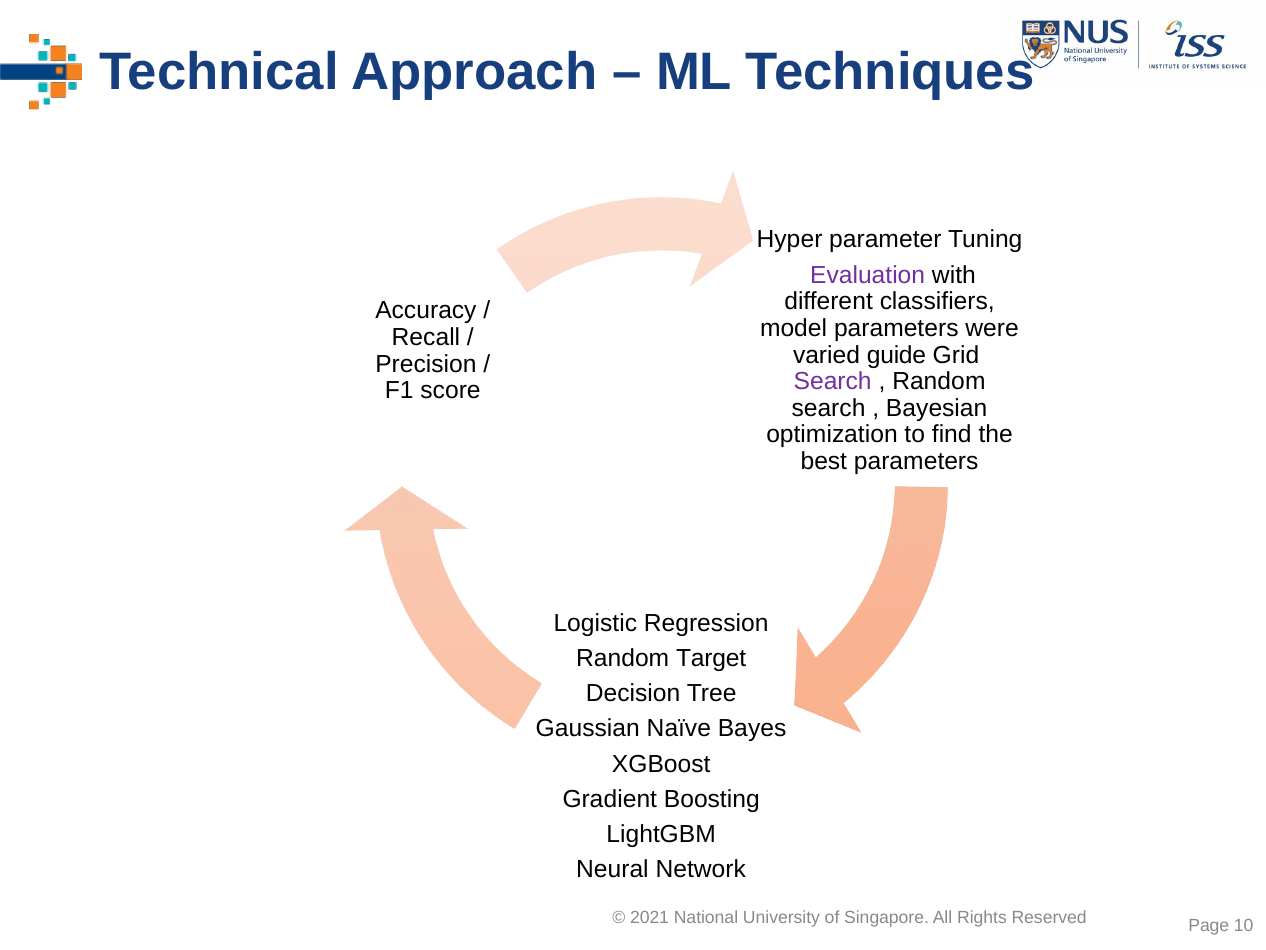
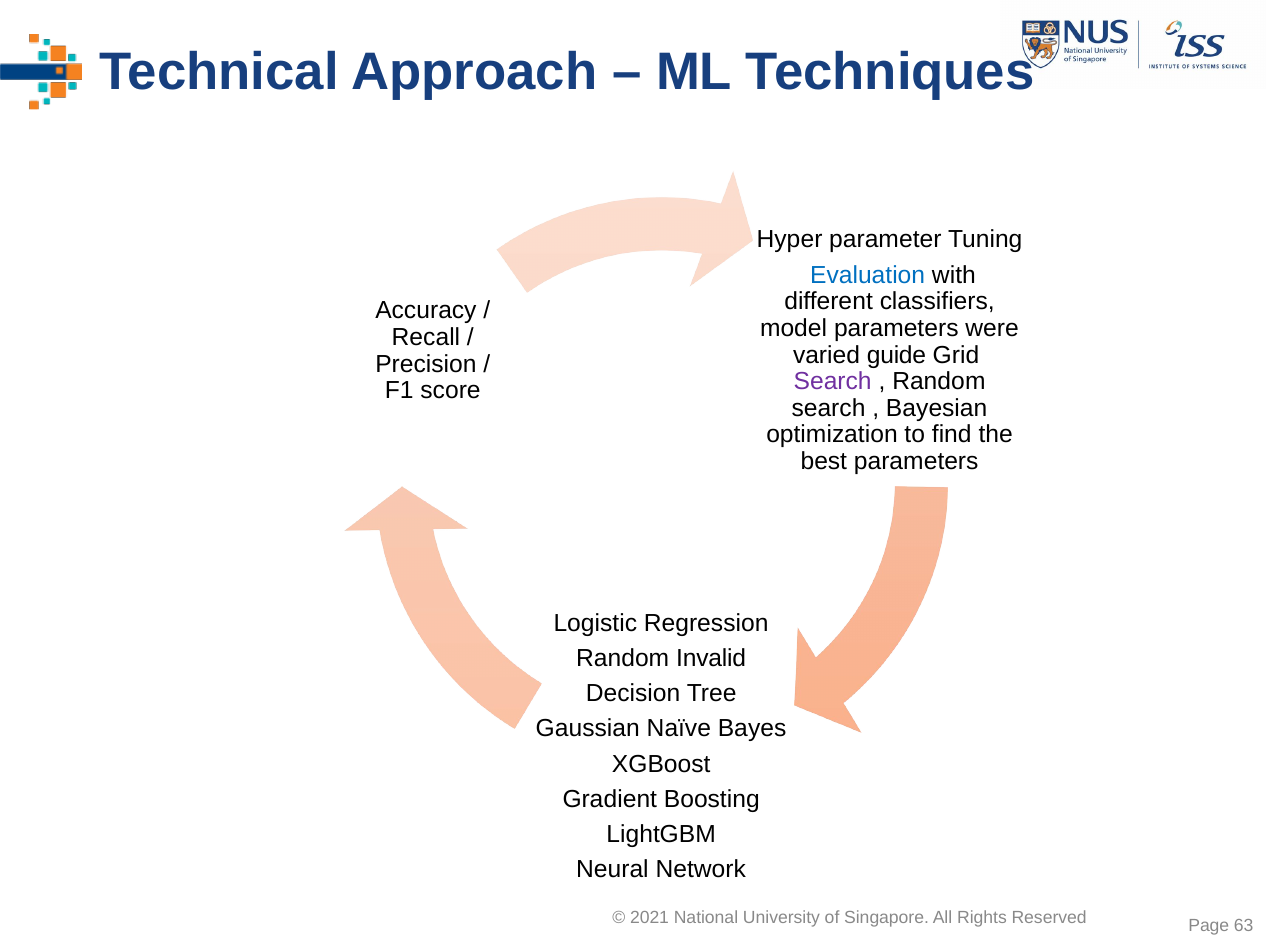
Evaluation colour: purple -> blue
Target: Target -> Invalid
10: 10 -> 63
